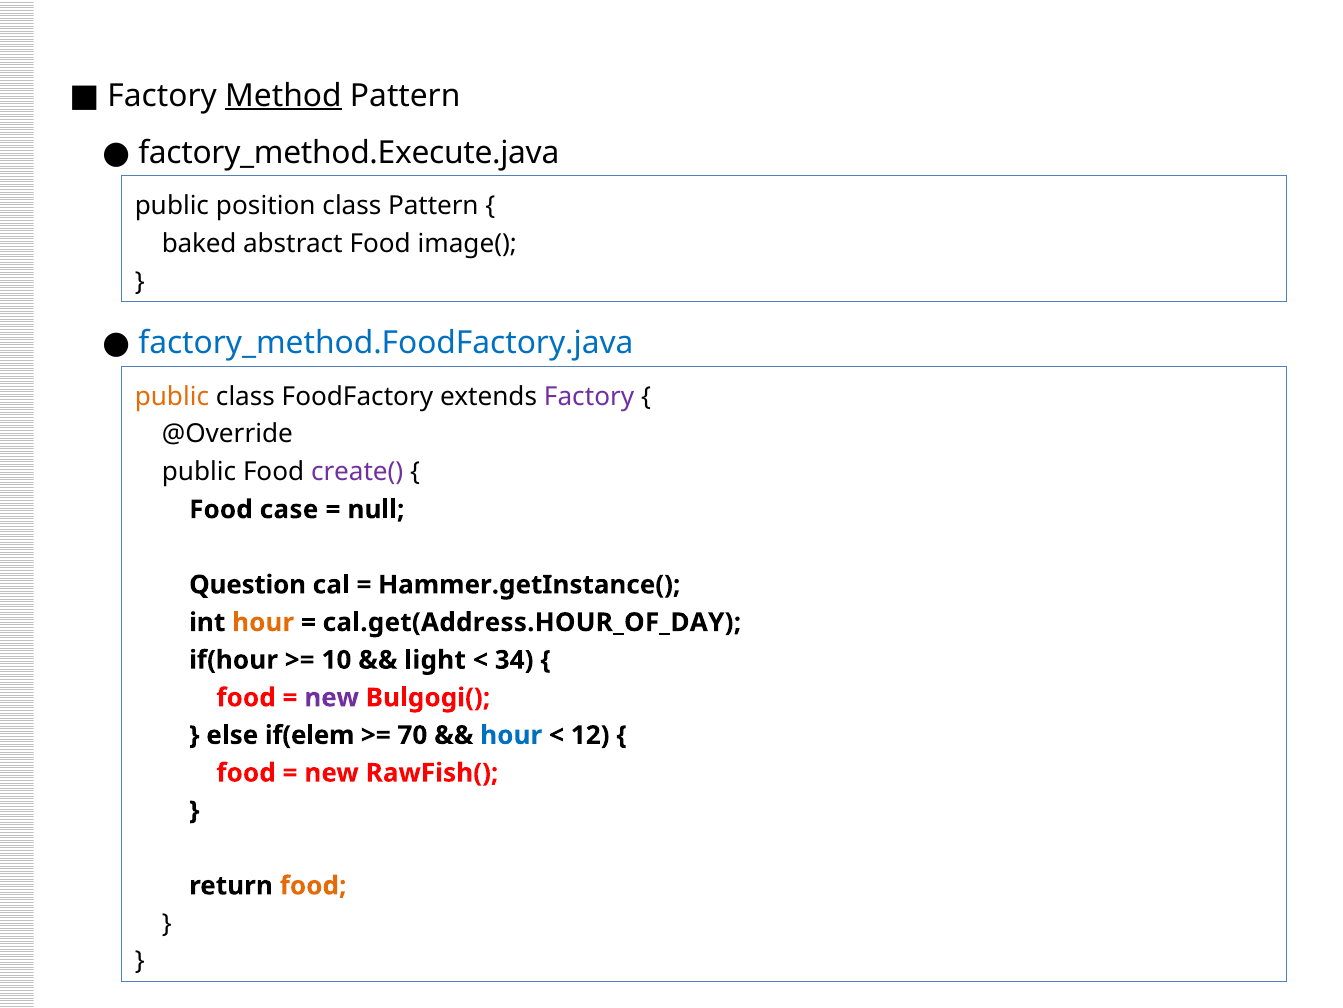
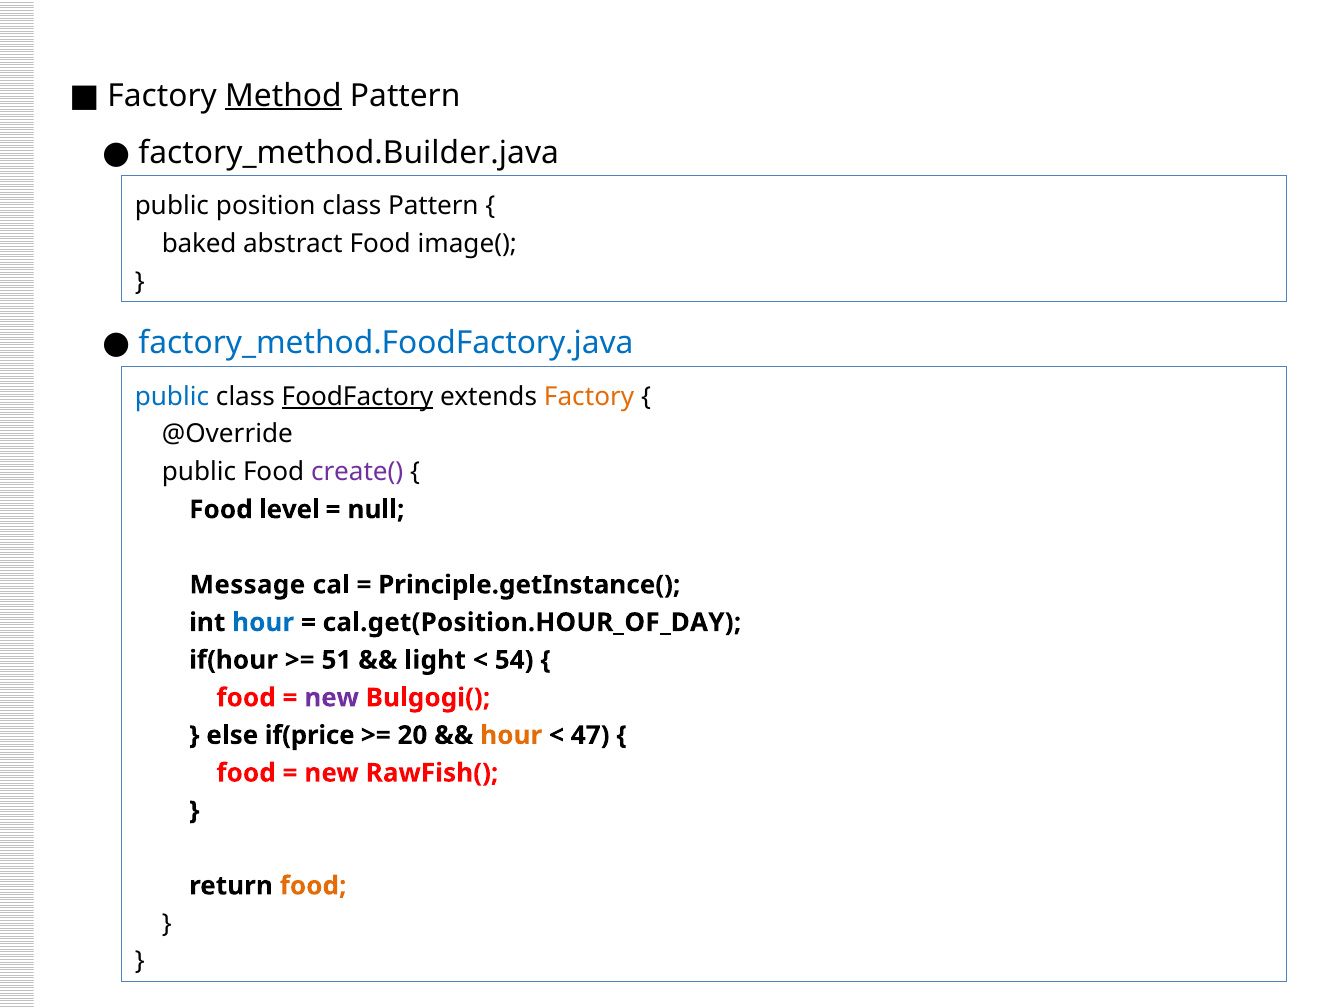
factory_method.Execute.java: factory_method.Execute.java -> factory_method.Builder.java
public at (172, 396) colour: orange -> blue
FoodFactory underline: none -> present
Factory at (589, 396) colour: purple -> orange
case: case -> level
Question: Question -> Message
Hammer.getInstance(: Hammer.getInstance( -> Principle.getInstance(
hour at (263, 622) colour: orange -> blue
cal.get(Address.HOUR_OF_DAY: cal.get(Address.HOUR_OF_DAY -> cal.get(Position.HOUR_OF_DAY
10: 10 -> 51
34: 34 -> 54
if(elem: if(elem -> if(price
70: 70 -> 20
hour at (511, 735) colour: blue -> orange
12: 12 -> 47
